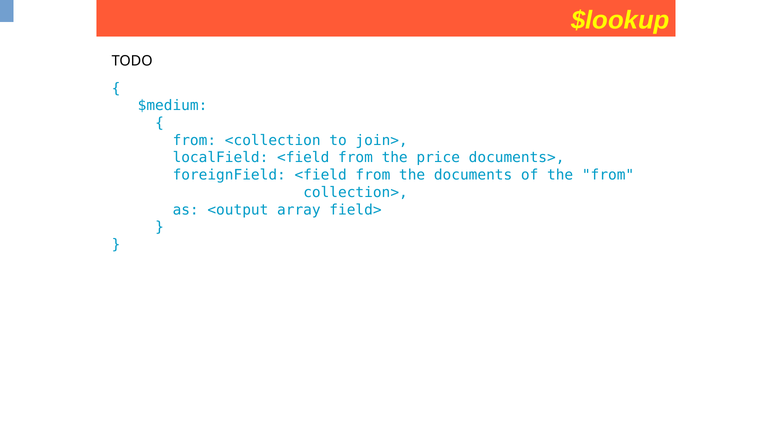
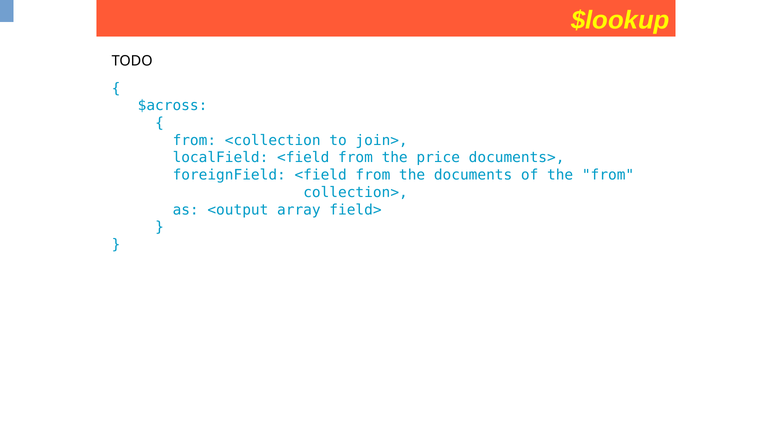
$medium: $medium -> $across
